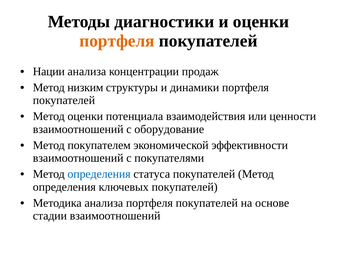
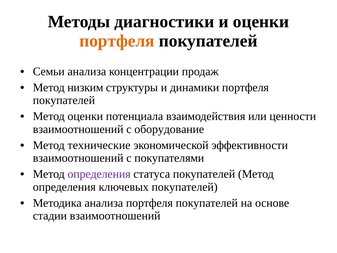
Нации: Нации -> Семьи
покупателем: покупателем -> технические
определения at (99, 174) colour: blue -> purple
